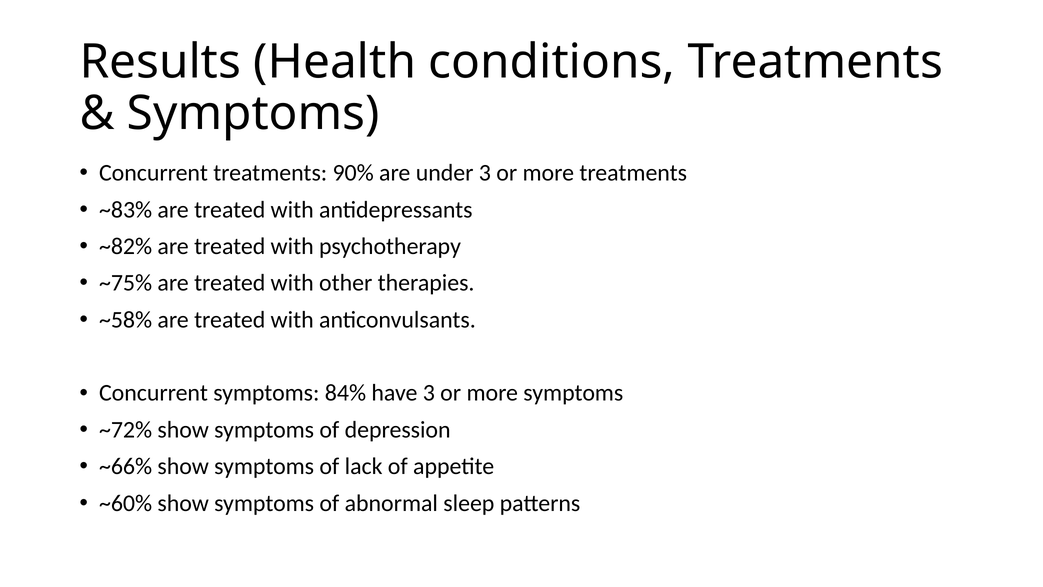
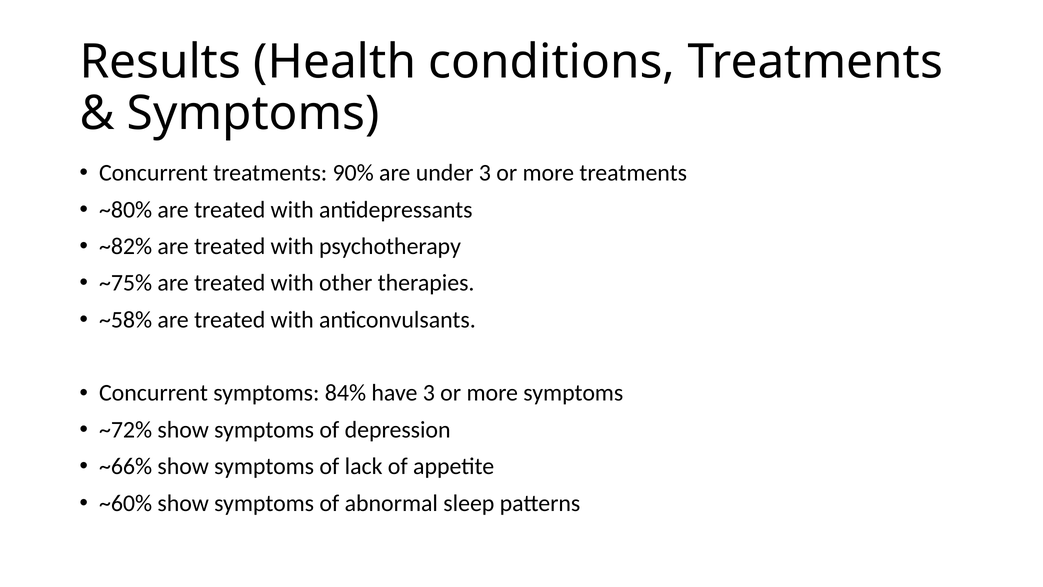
~83%: ~83% -> ~80%
